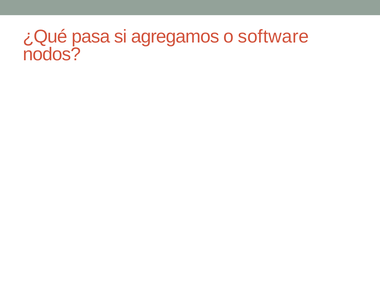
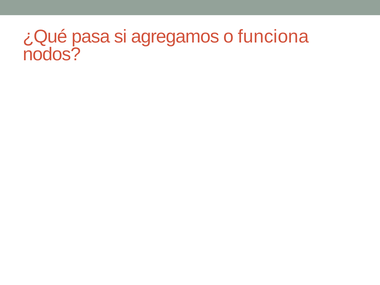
software: software -> funciona
